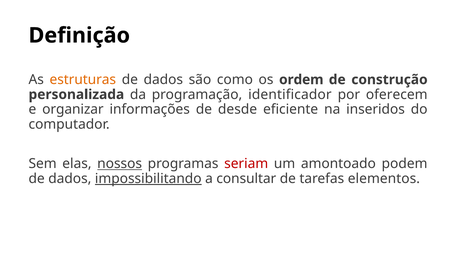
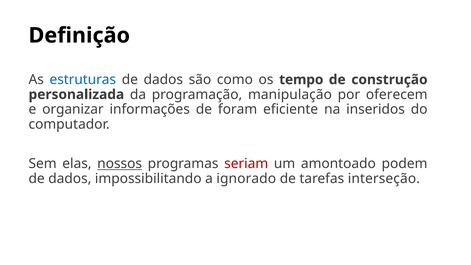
estruturas colour: orange -> blue
ordem: ordem -> tempo
identificador: identificador -> manipulação
desde: desde -> foram
impossibilitando underline: present -> none
consultar: consultar -> ignorado
elementos: elementos -> interseção
